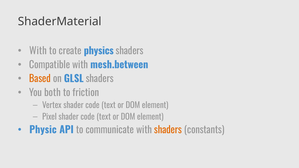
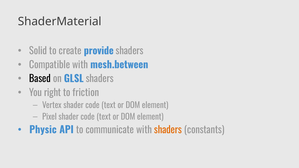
With at (38, 51): With -> Solid
physics: physics -> provide
Based colour: orange -> black
both: both -> right
